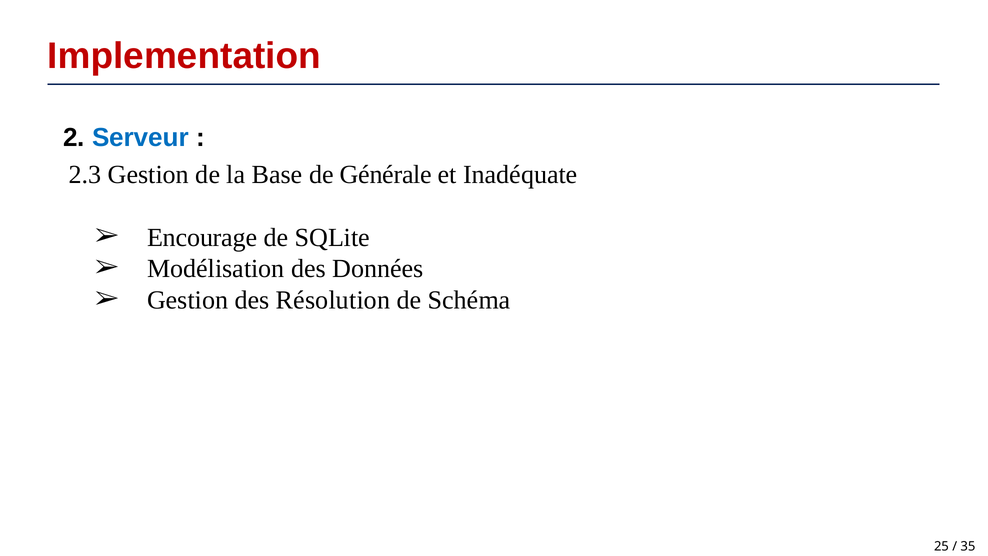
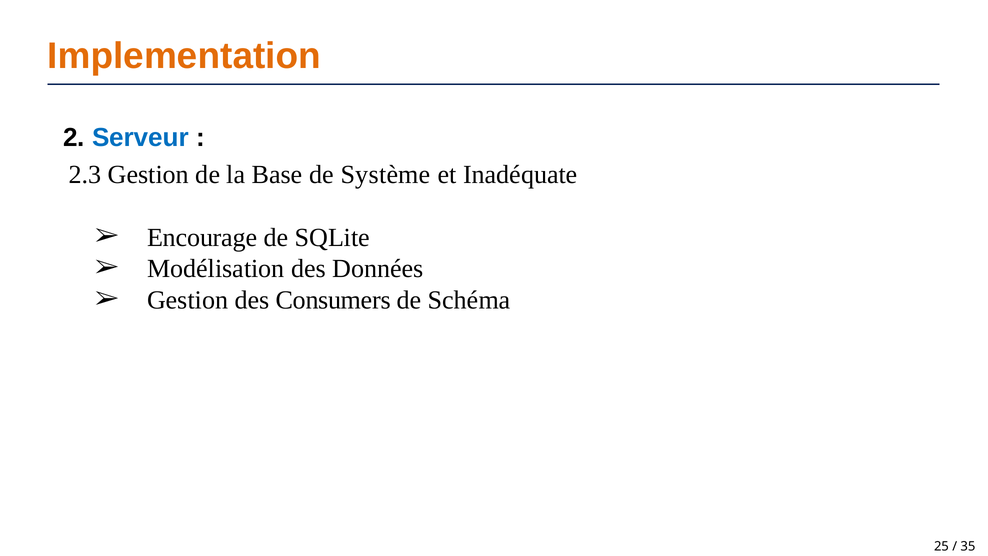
Implementation colour: red -> orange
Générale: Générale -> Système
Résolution: Résolution -> Consumers
